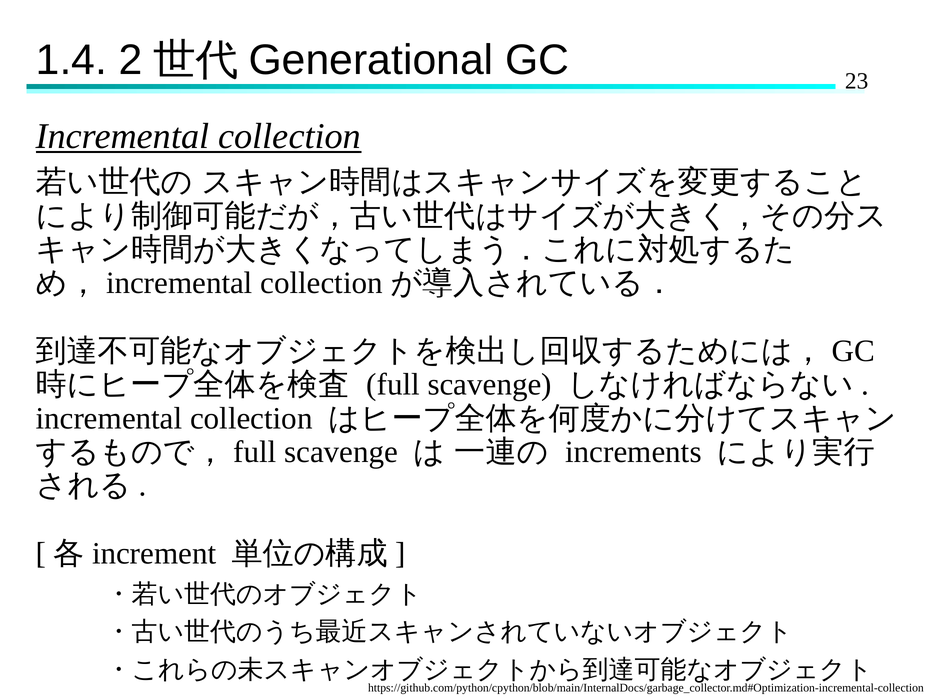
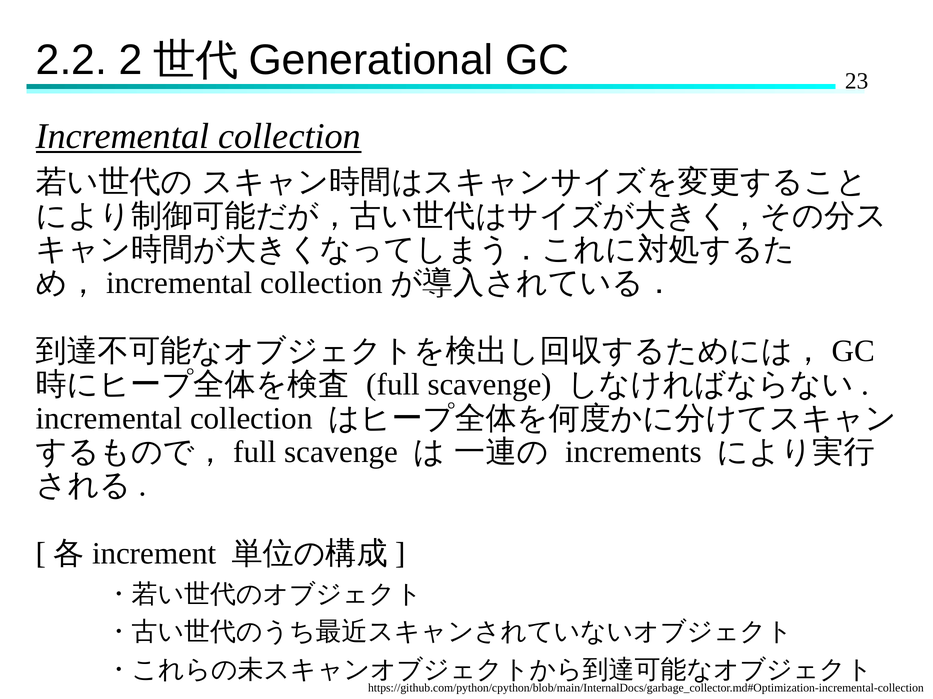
1.4: 1.4 -> 2.2
